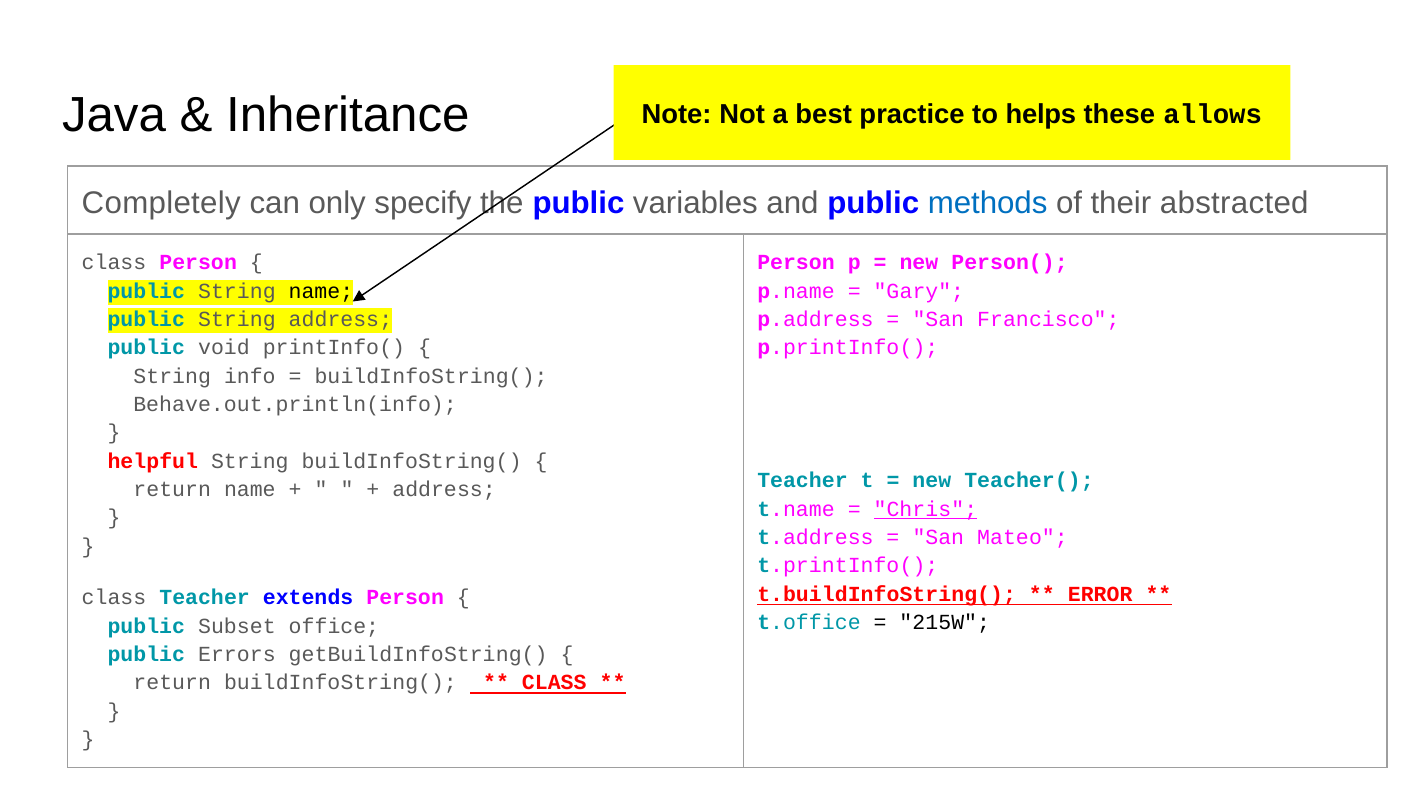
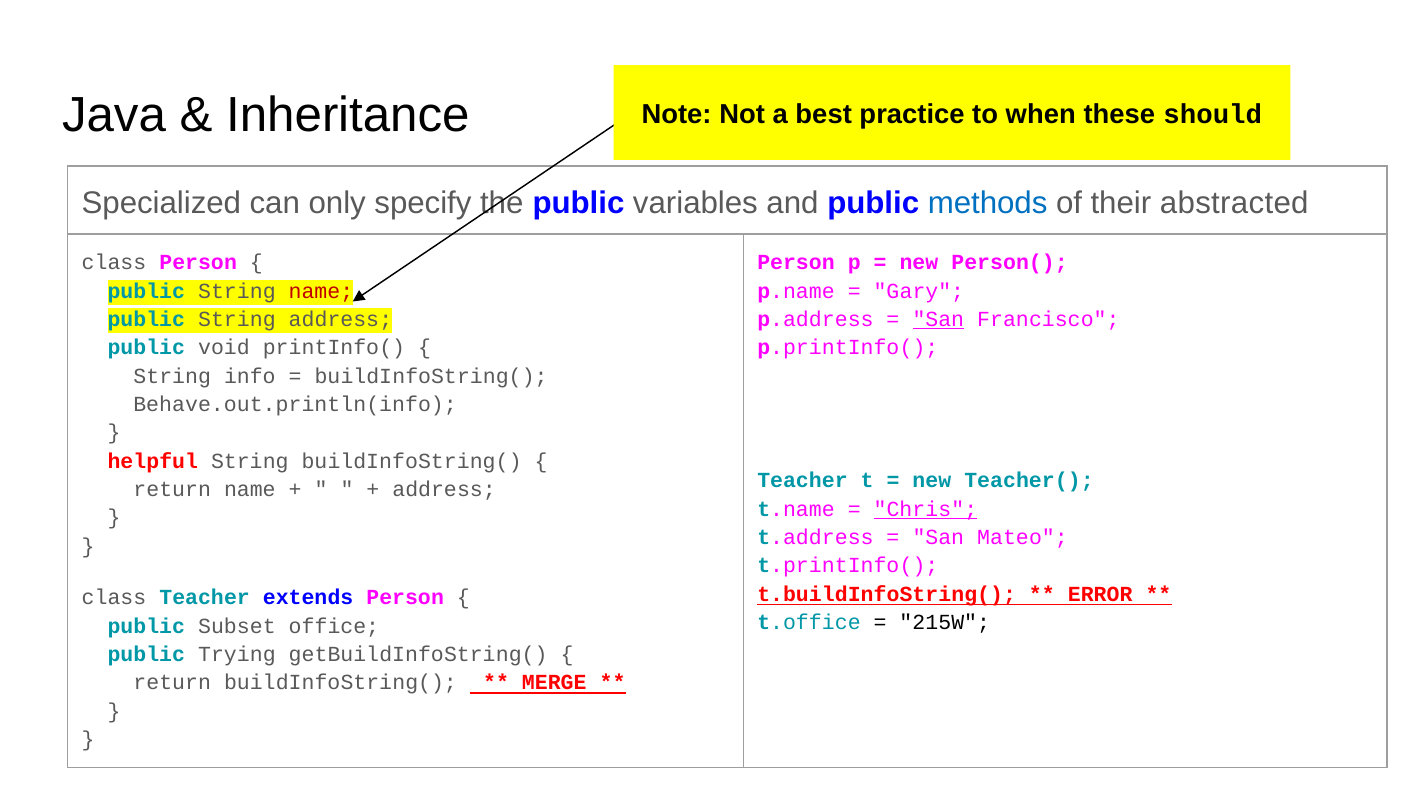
helps: helps -> when
allows: allows -> should
Completely: Completely -> Specialized
name at (321, 291) colour: black -> red
San at (938, 319) underline: none -> present
Errors: Errors -> Trying
CLASS at (554, 683): CLASS -> MERGE
